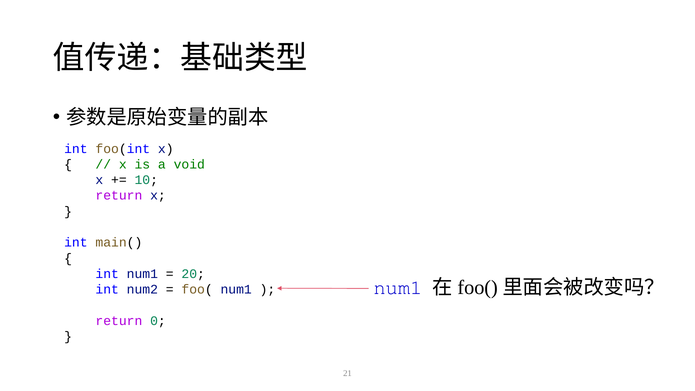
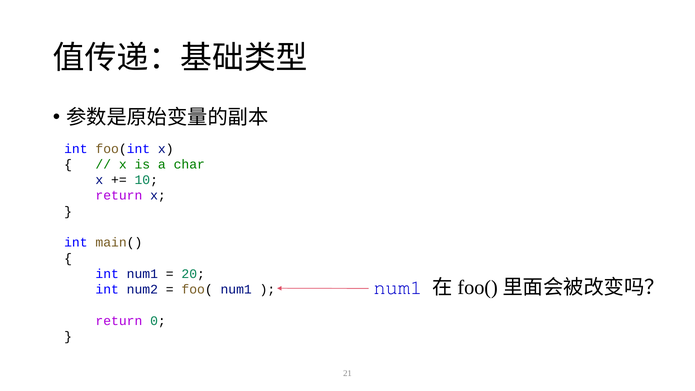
void: void -> char
